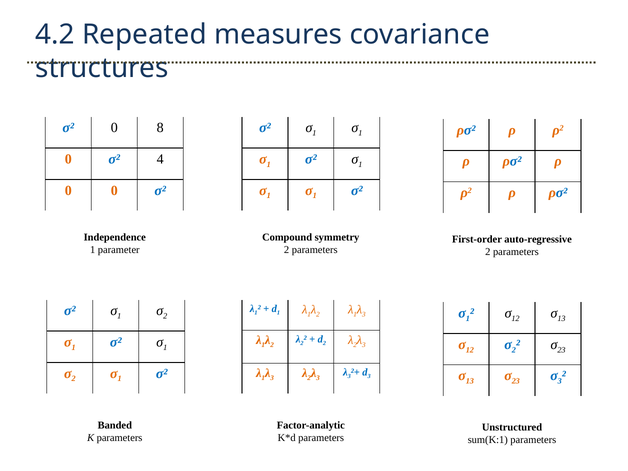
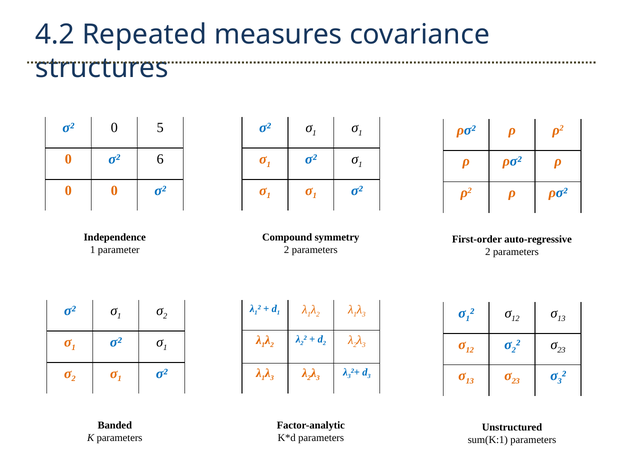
8: 8 -> 5
4: 4 -> 6
